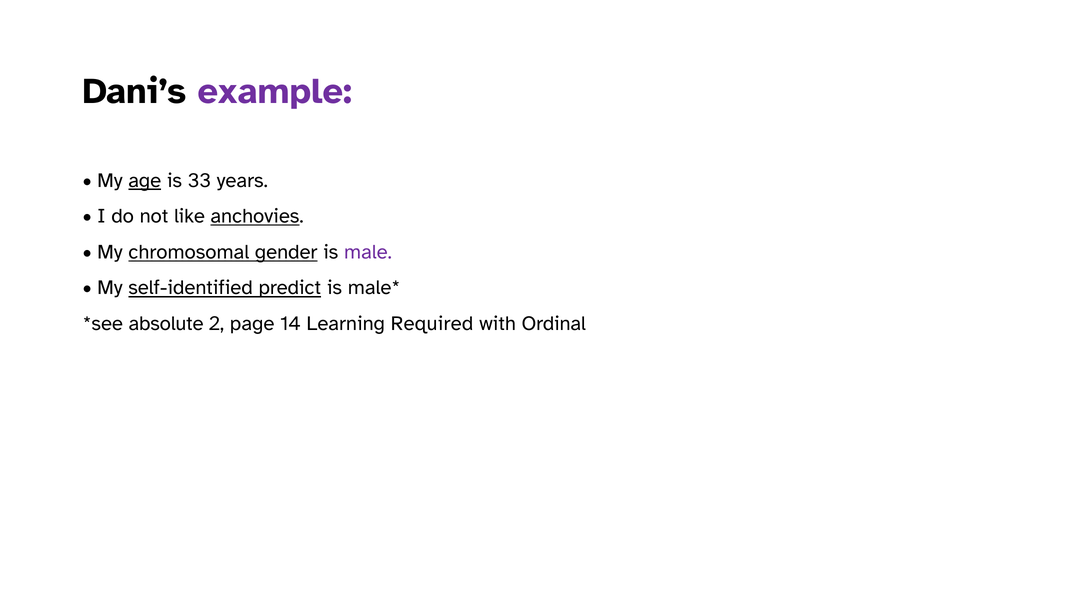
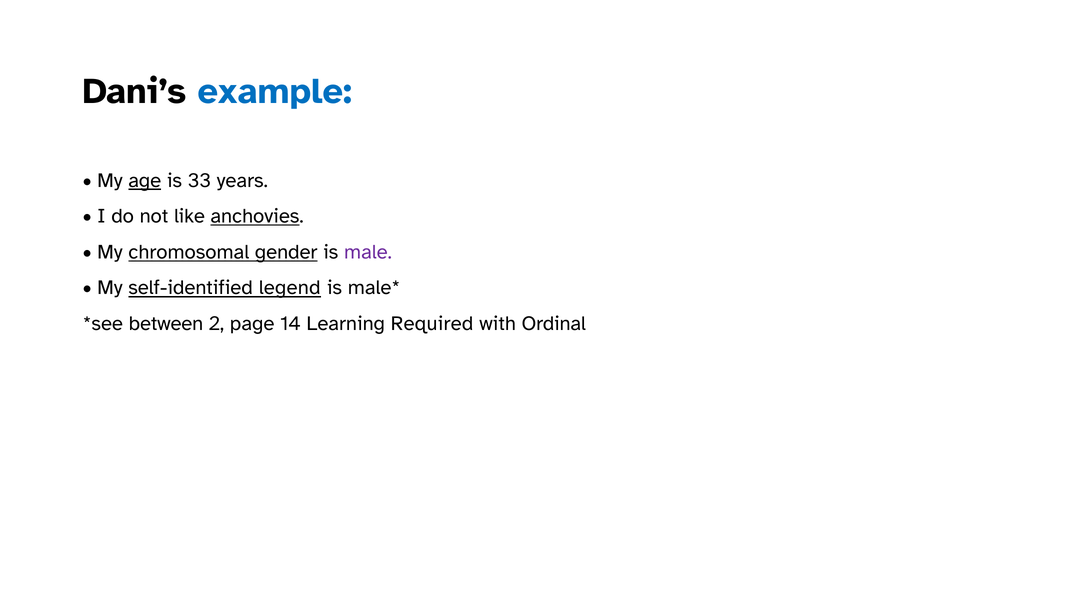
example colour: purple -> blue
predict: predict -> legend
absolute: absolute -> between
